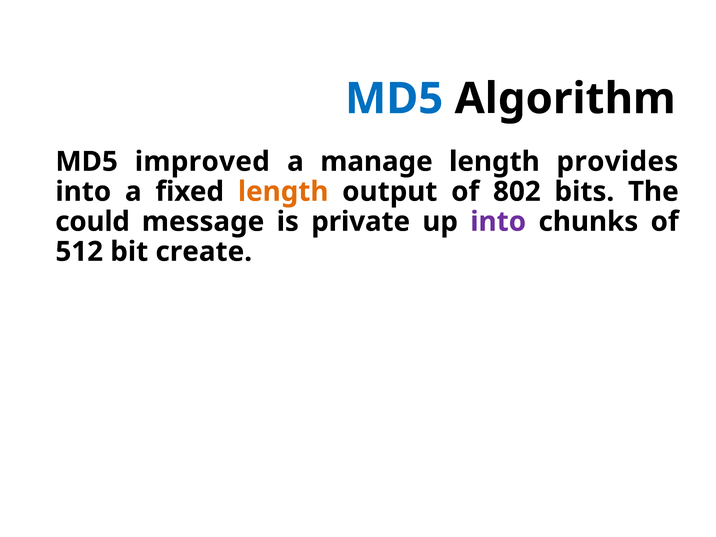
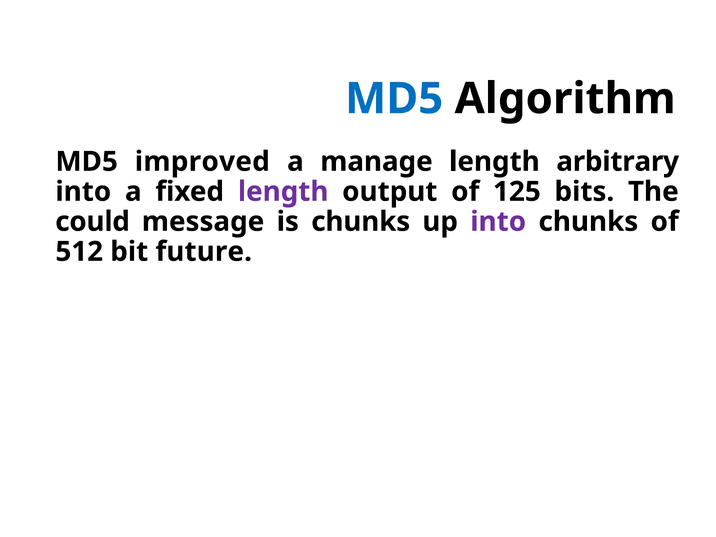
provides: provides -> arbitrary
length at (283, 192) colour: orange -> purple
802: 802 -> 125
is private: private -> chunks
create: create -> future
